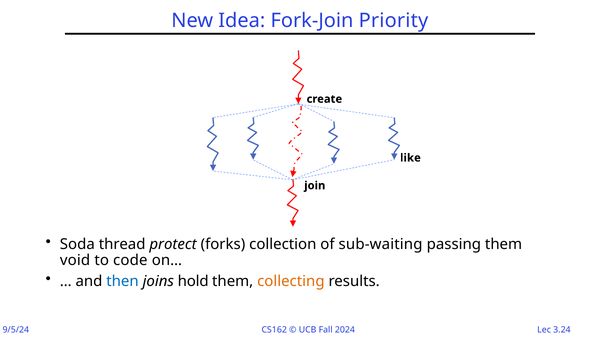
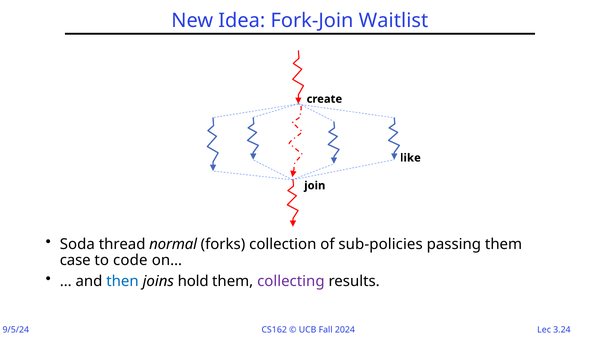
Priority: Priority -> Waitlist
protect: protect -> normal
sub-waiting: sub-waiting -> sub-policies
void: void -> case
collecting colour: orange -> purple
